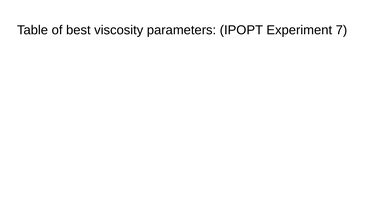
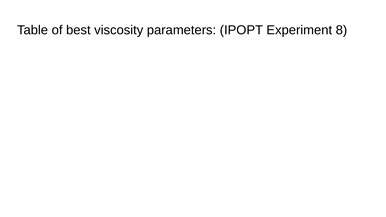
7: 7 -> 8
